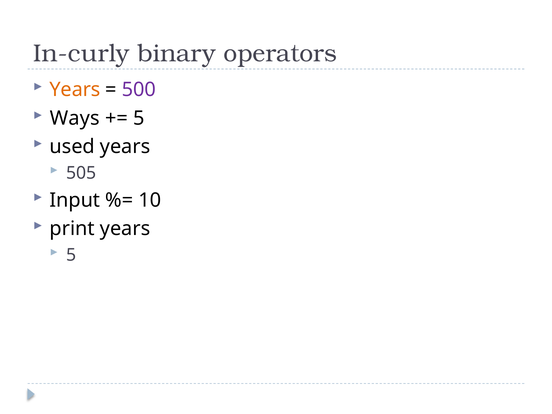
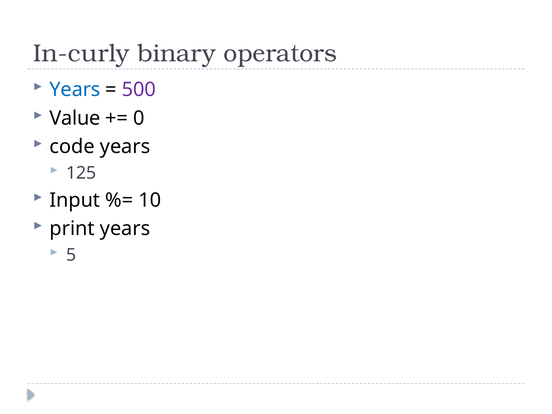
Years at (75, 90) colour: orange -> blue
Ways: Ways -> Value
5 at (139, 118): 5 -> 0
used: used -> code
505: 505 -> 125
